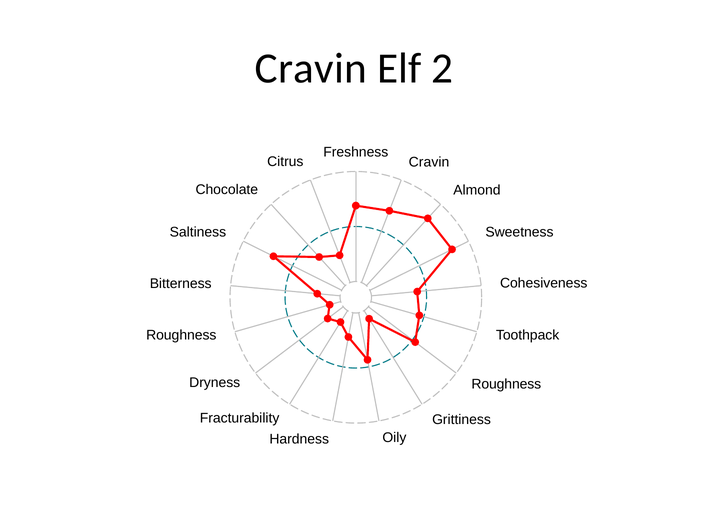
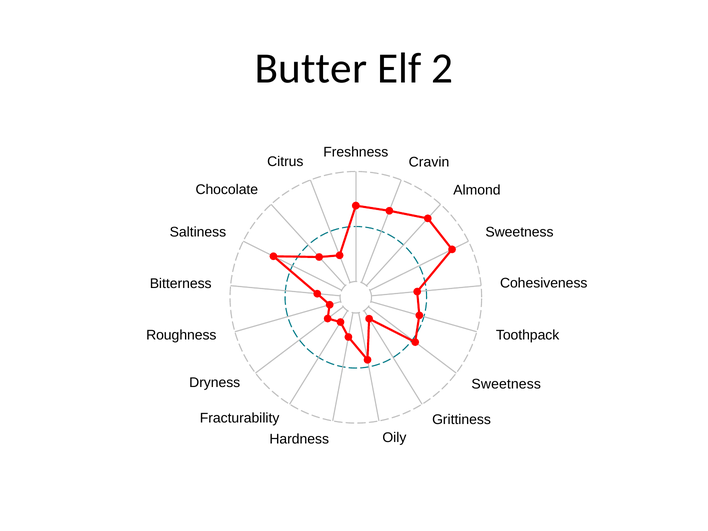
Cravin at (311, 69): Cravin -> Butter
Roughness at (506, 384): Roughness -> Sweetness
